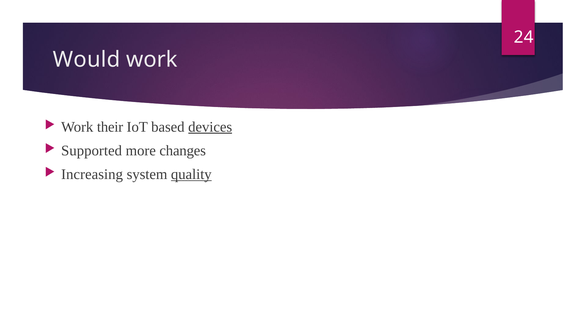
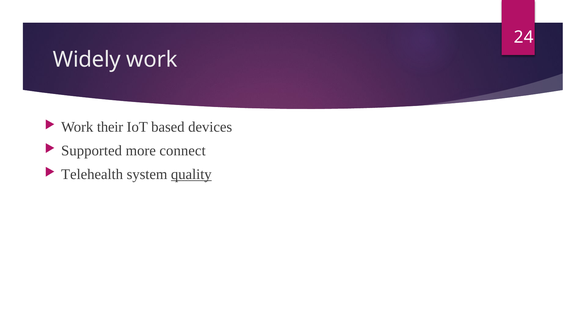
Would: Would -> Widely
devices underline: present -> none
changes: changes -> connect
Increasing: Increasing -> Telehealth
